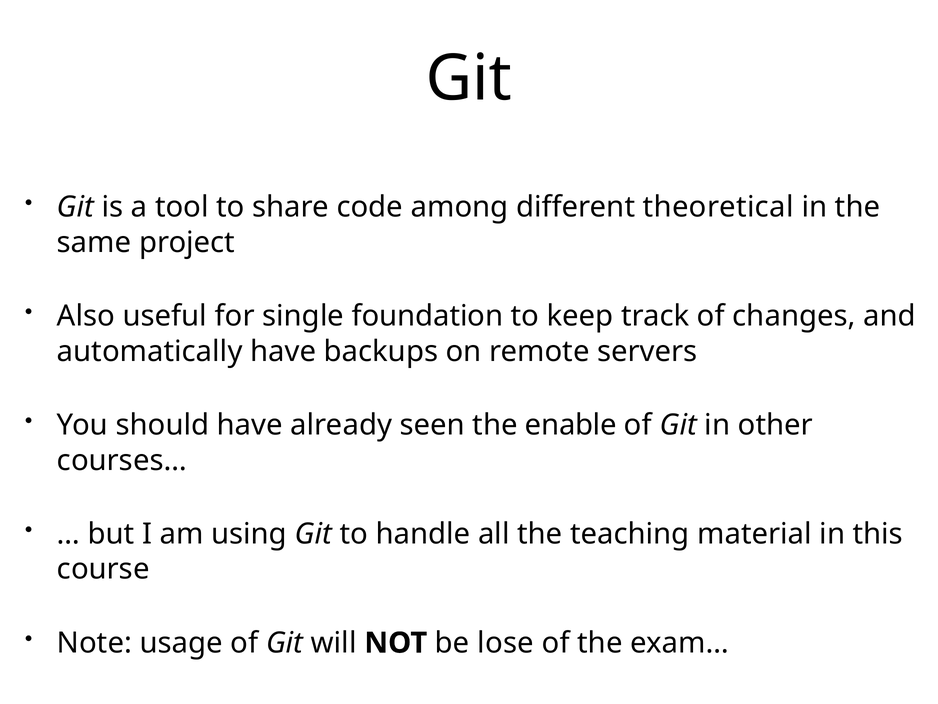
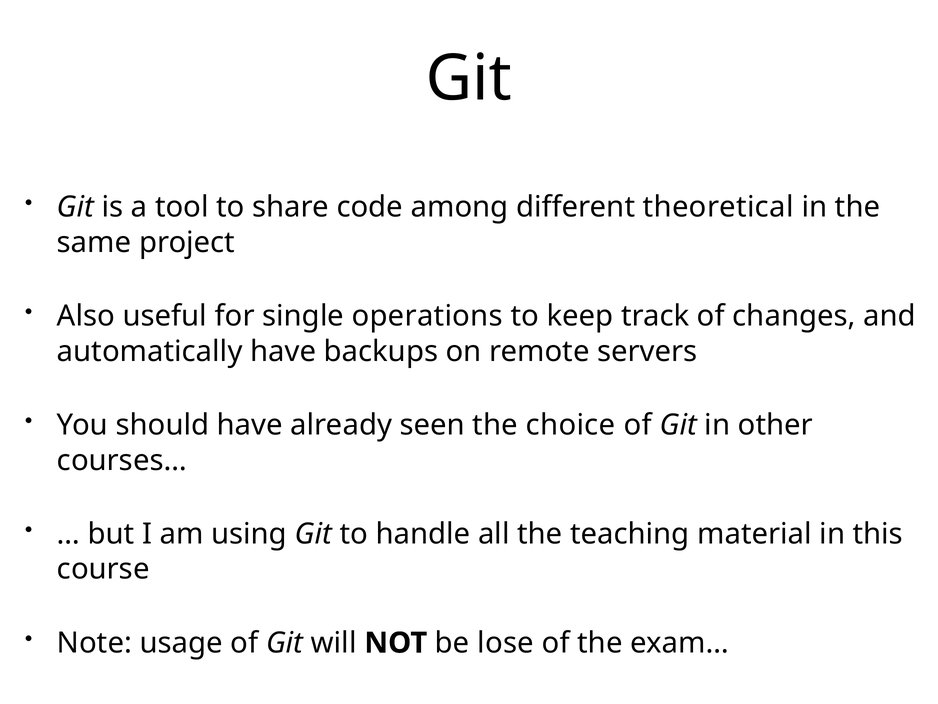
foundation: foundation -> operations
enable: enable -> choice
